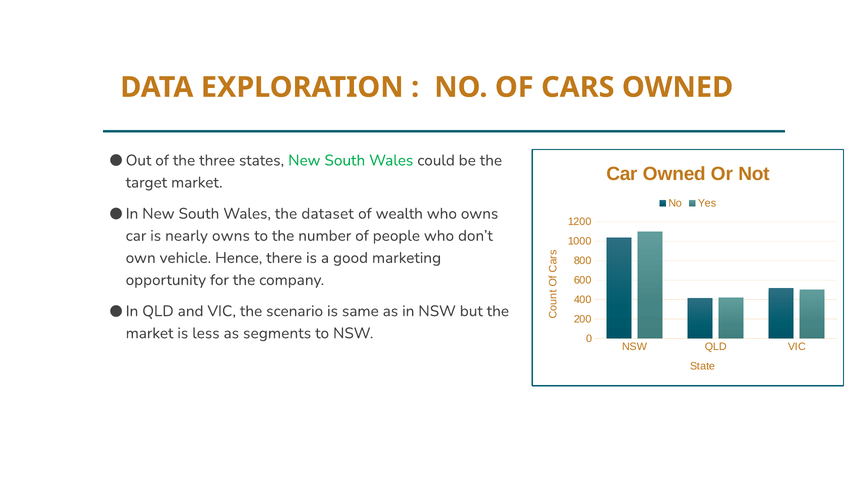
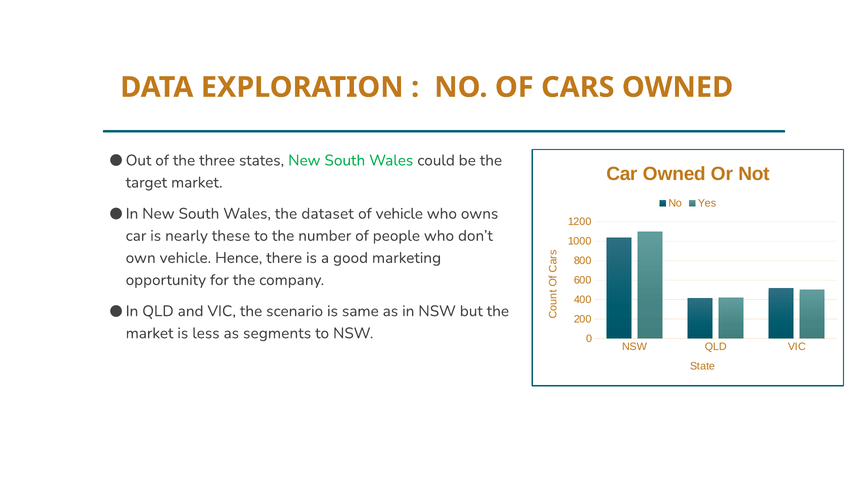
of wealth: wealth -> vehicle
nearly owns: owns -> these
